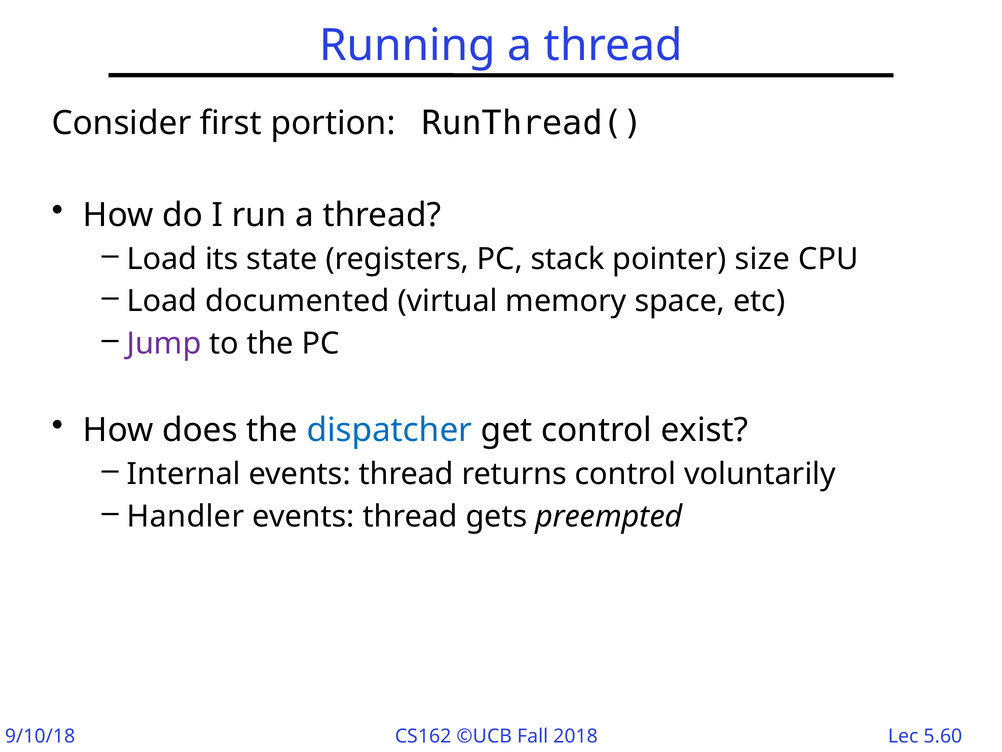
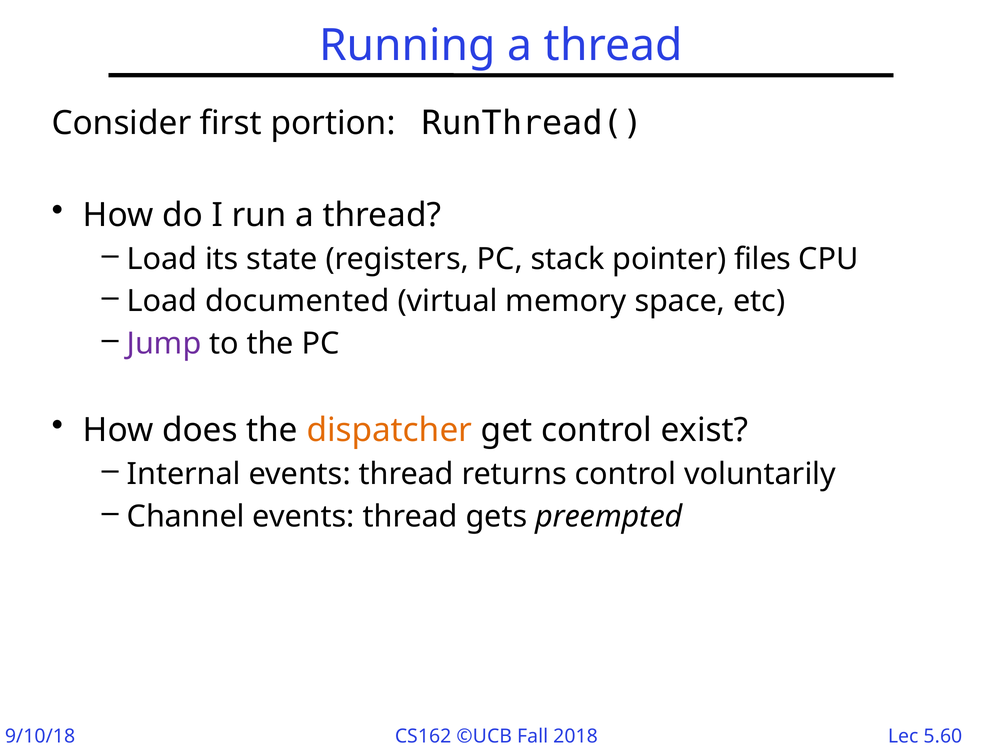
size: size -> files
dispatcher colour: blue -> orange
Handler: Handler -> Channel
